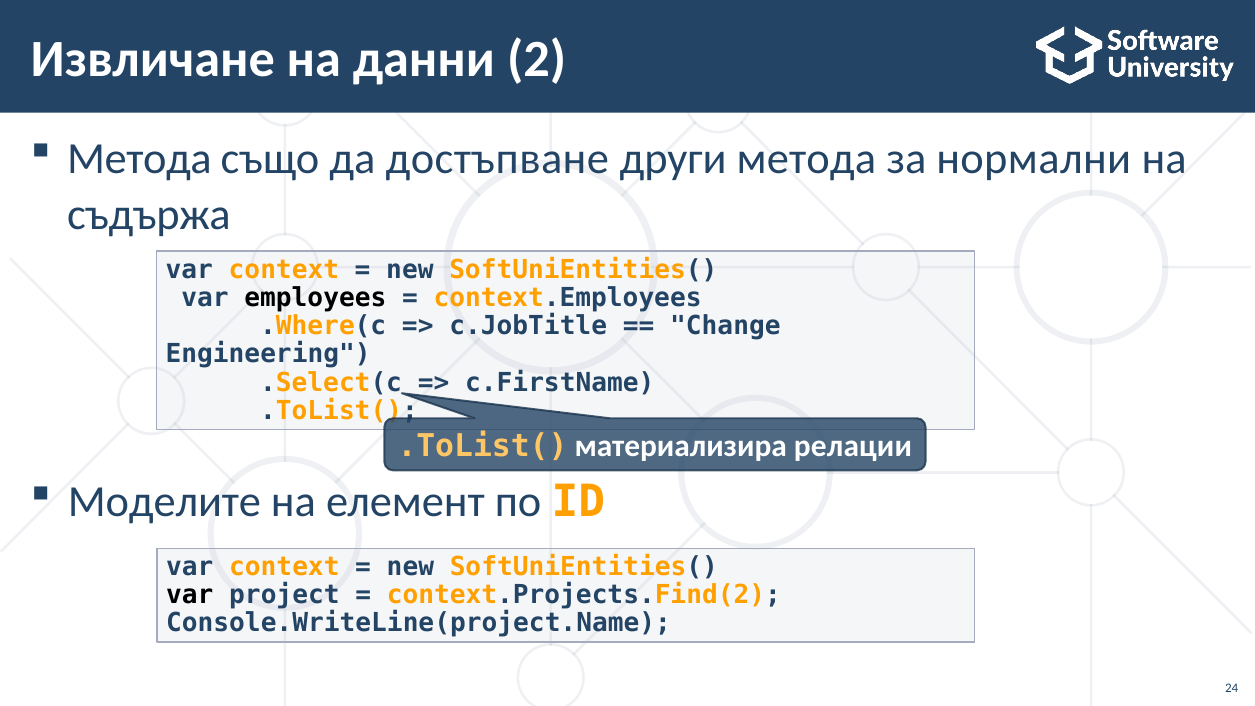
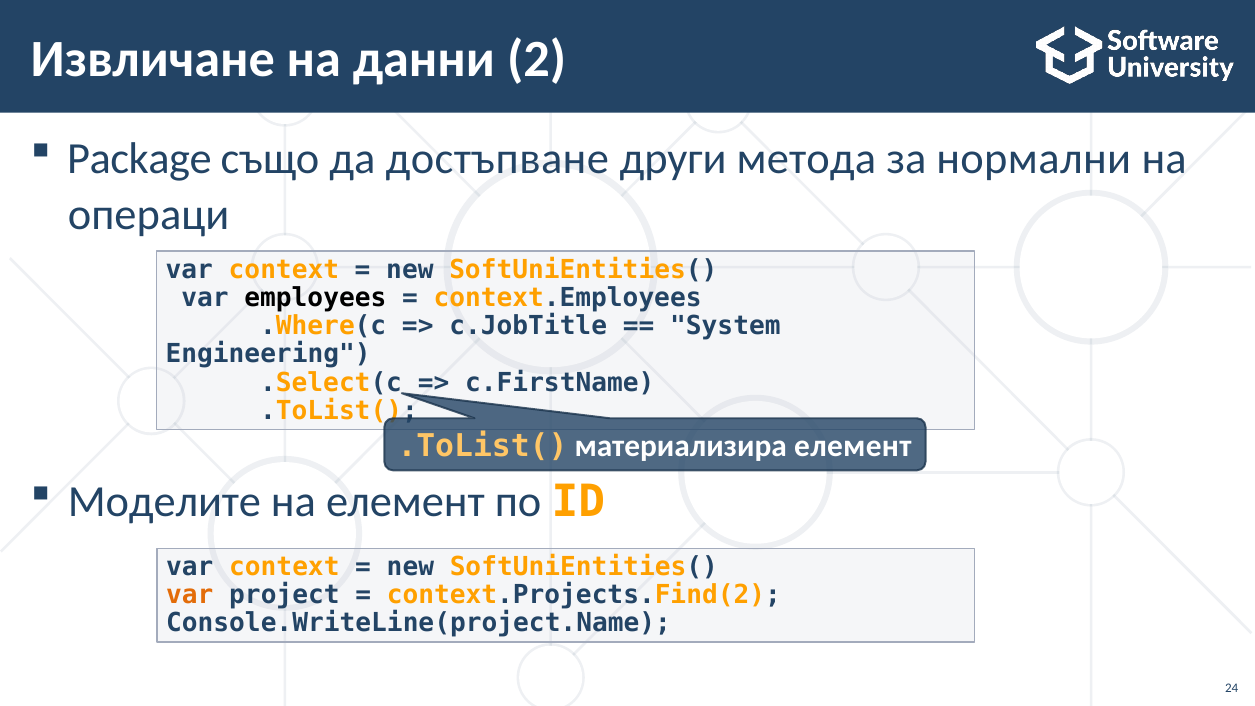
Метода at (139, 159): Метода -> Package
съдържа: съдържа -> операци
Change: Change -> System
материализира релации: релации -> елемент
var at (190, 595) colour: black -> orange
